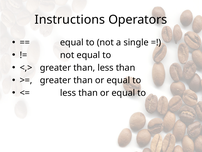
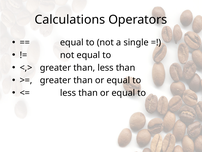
Instructions: Instructions -> Calculations
